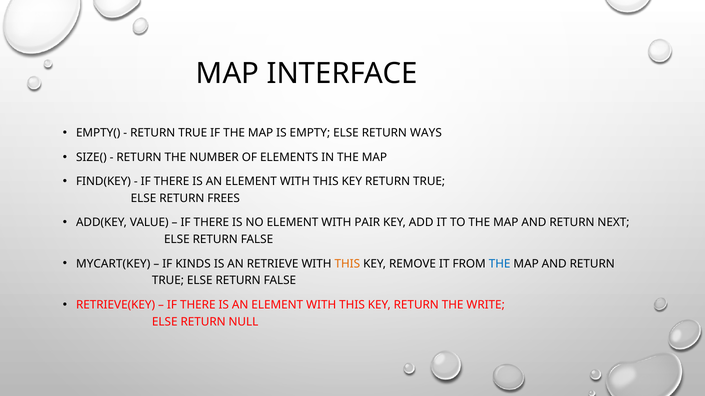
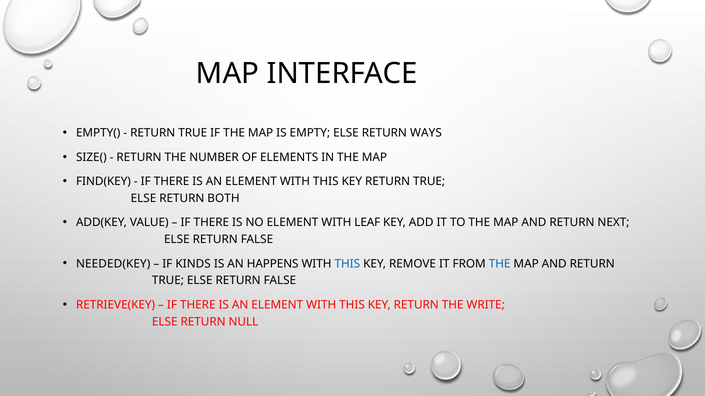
FREES: FREES -> BOTH
PAIR: PAIR -> LEAF
MYCART(KEY: MYCART(KEY -> NEEDED(KEY
RETRIEVE: RETRIEVE -> HAPPENS
THIS at (347, 264) colour: orange -> blue
